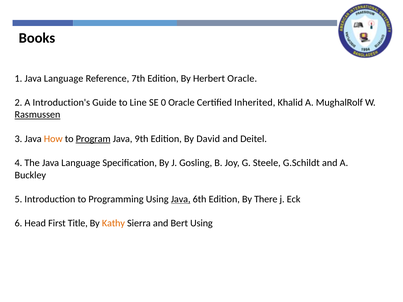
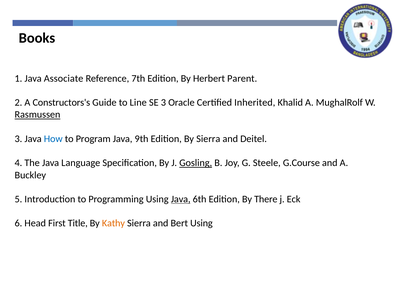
1 Java Language: Language -> Associate
Herbert Oracle: Oracle -> Parent
Introduction's: Introduction's -> Constructors's
SE 0: 0 -> 3
How colour: orange -> blue
Program underline: present -> none
By David: David -> Sierra
Gosling underline: none -> present
G.Schildt: G.Schildt -> G.Course
